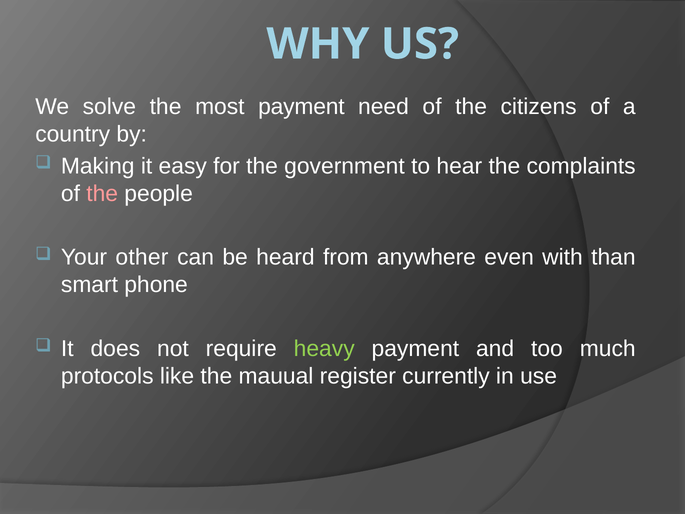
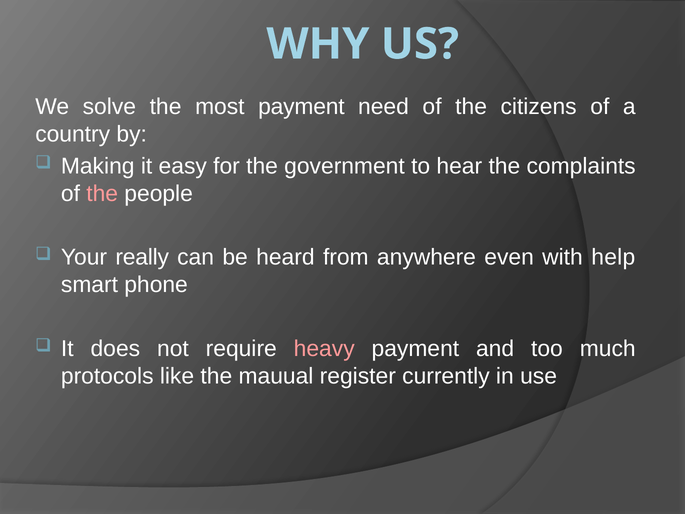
other: other -> really
than: than -> help
heavy colour: light green -> pink
